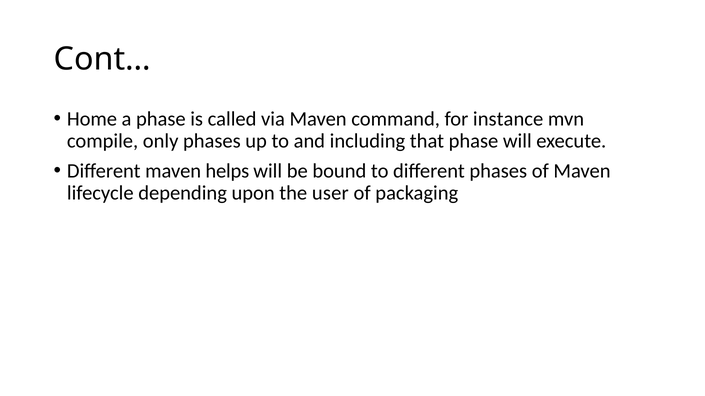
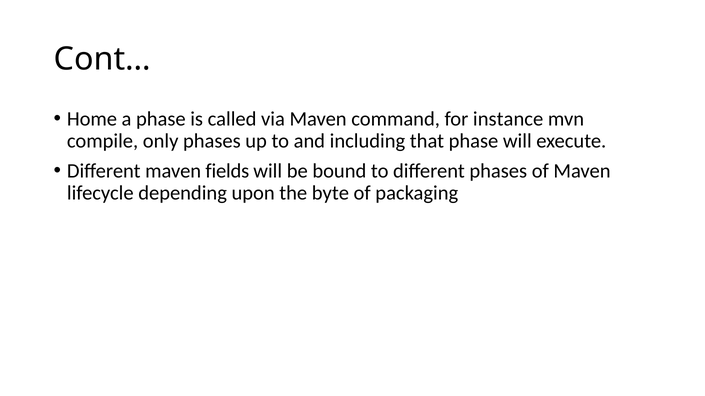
helps: helps -> fields
user: user -> byte
